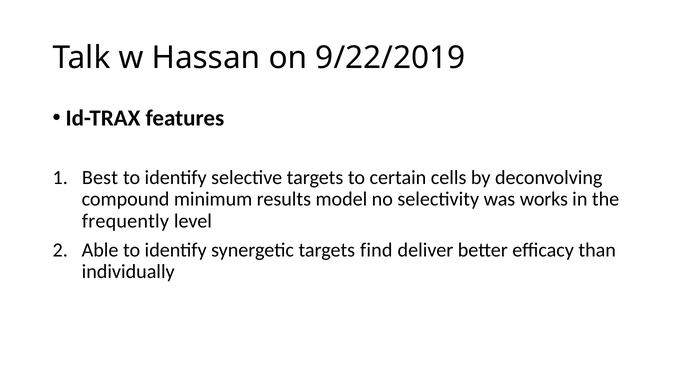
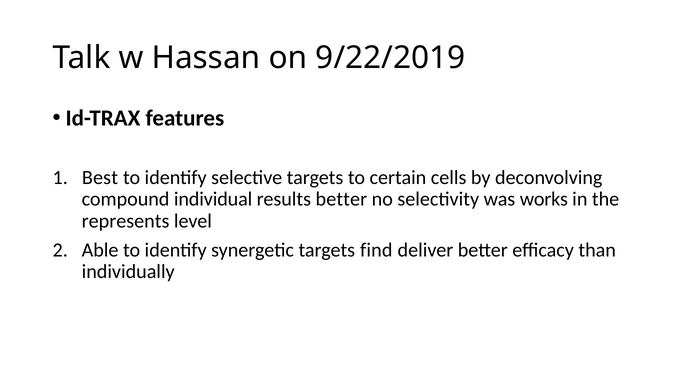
minimum: minimum -> individual
results model: model -> better
frequently: frequently -> represents
